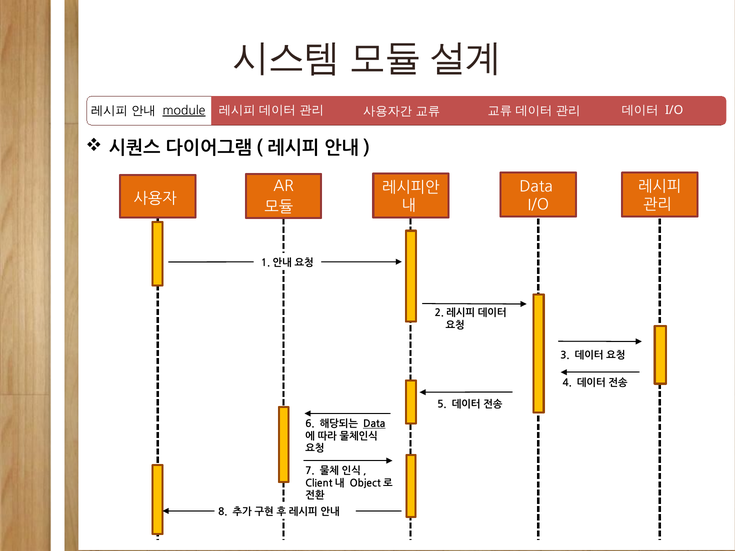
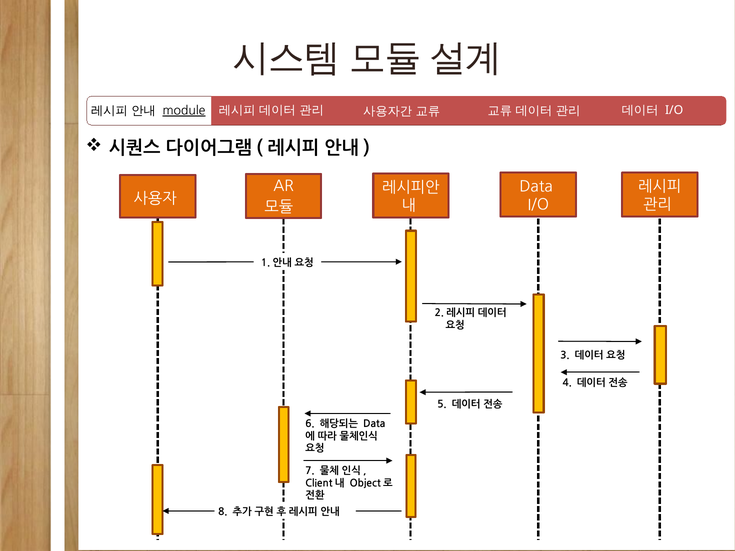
Data at (374, 424) underline: present -> none
